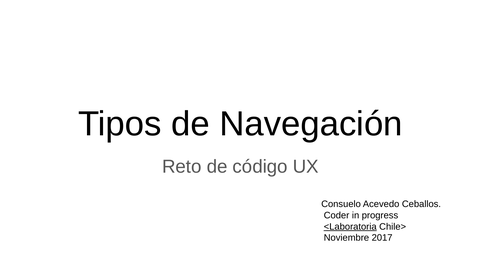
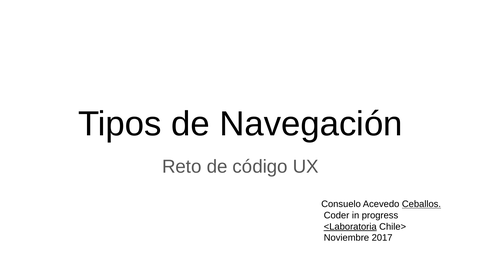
Ceballos underline: none -> present
